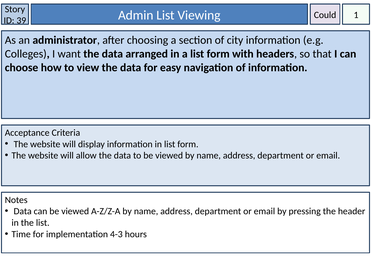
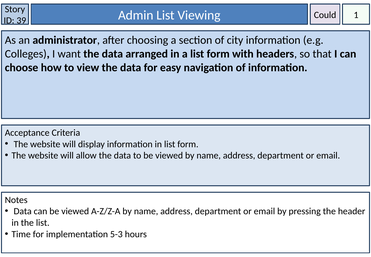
4-3: 4-3 -> 5-3
